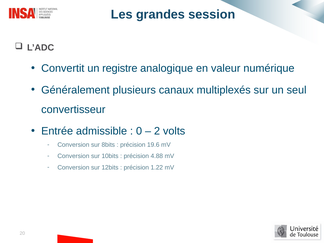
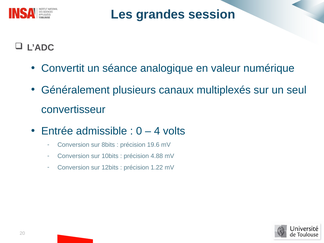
registre: registre -> séance
2: 2 -> 4
